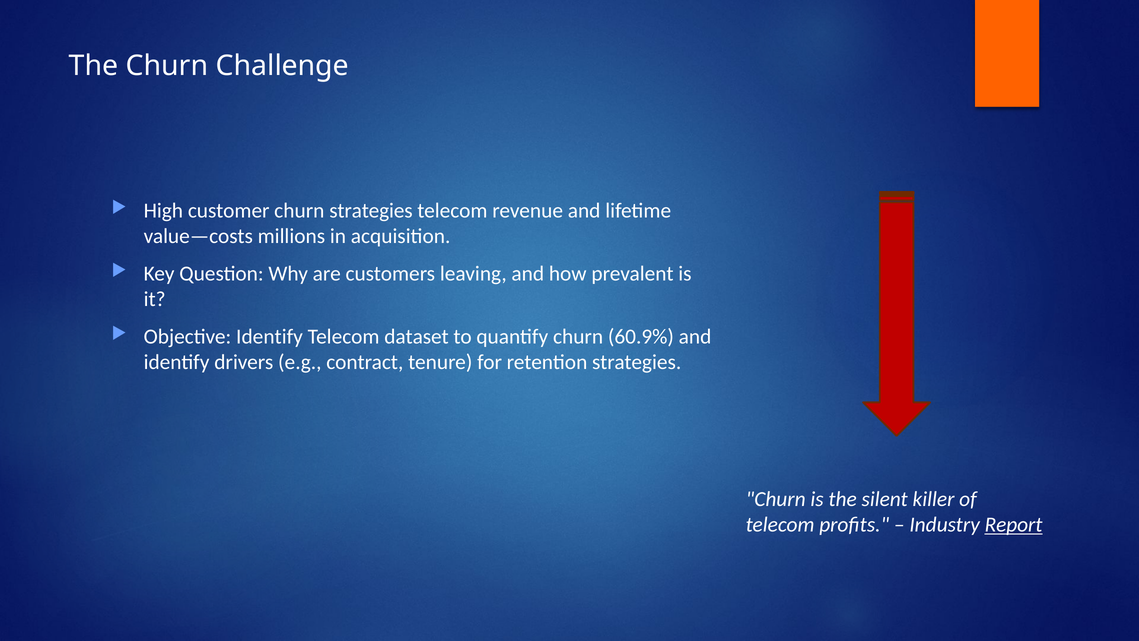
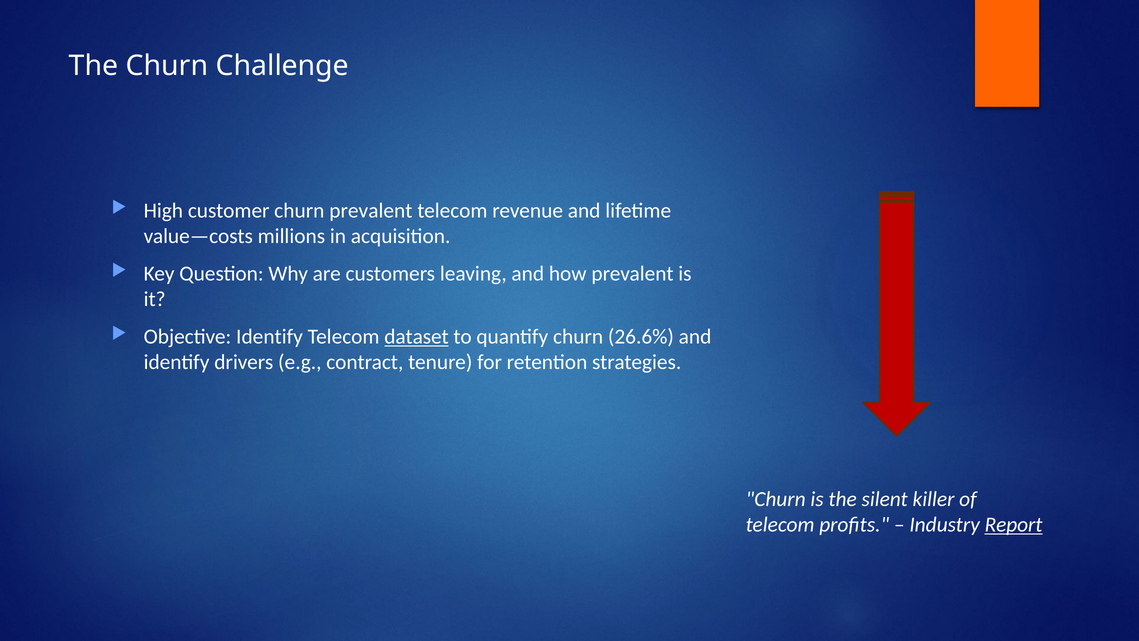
churn strategies: strategies -> prevalent
dataset underline: none -> present
60.9%: 60.9% -> 26.6%
